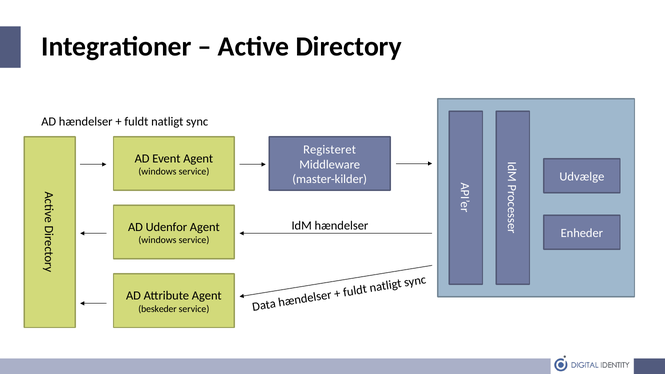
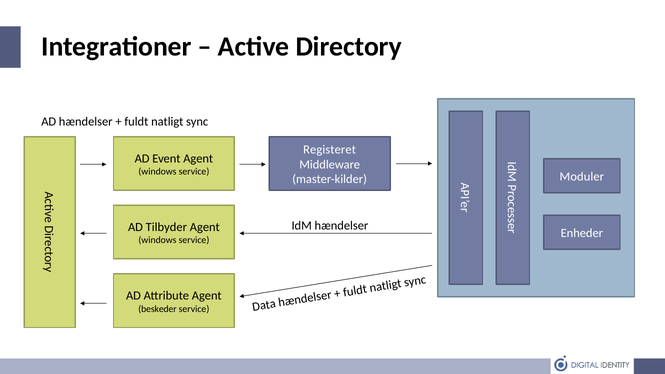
Udvælge: Udvælge -> Moduler
Udenfor: Udenfor -> Tilbyder
